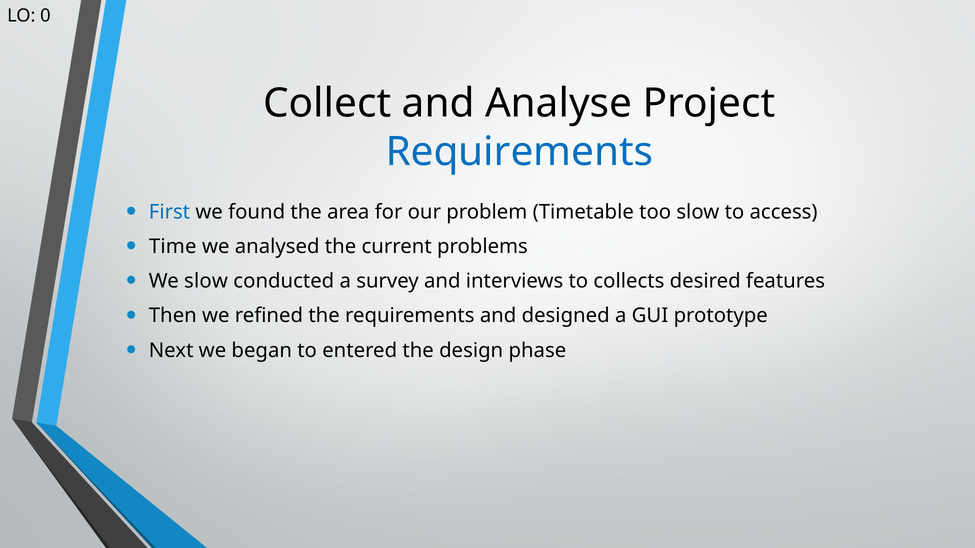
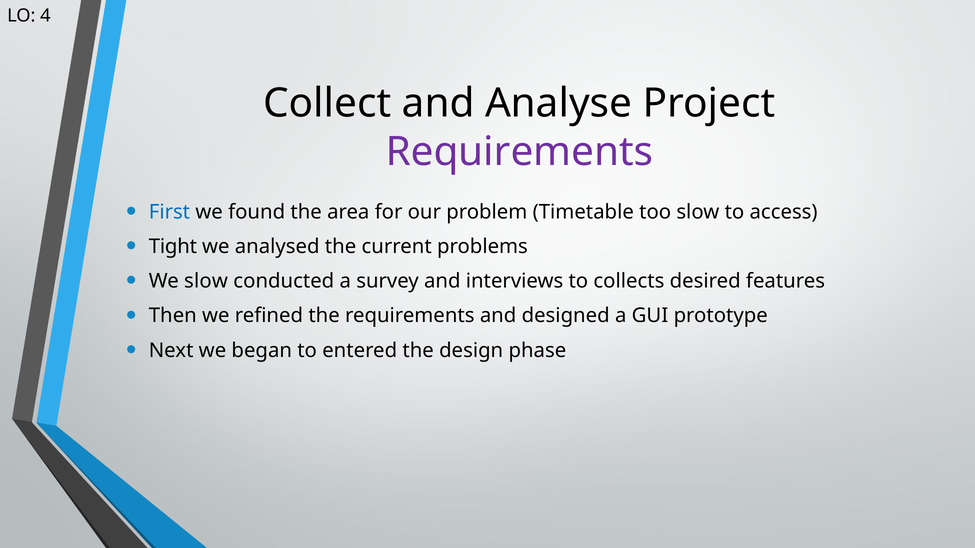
0: 0 -> 4
Requirements at (519, 152) colour: blue -> purple
Time: Time -> Tight
